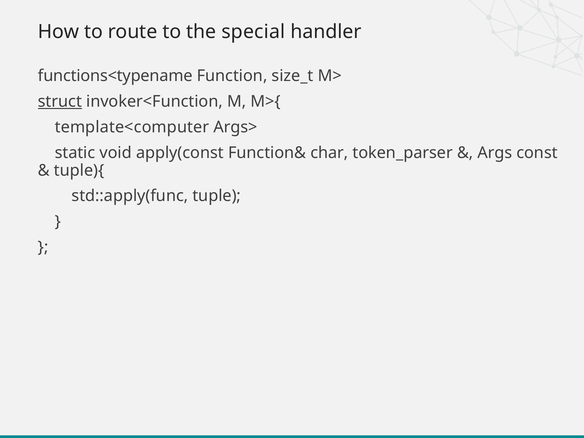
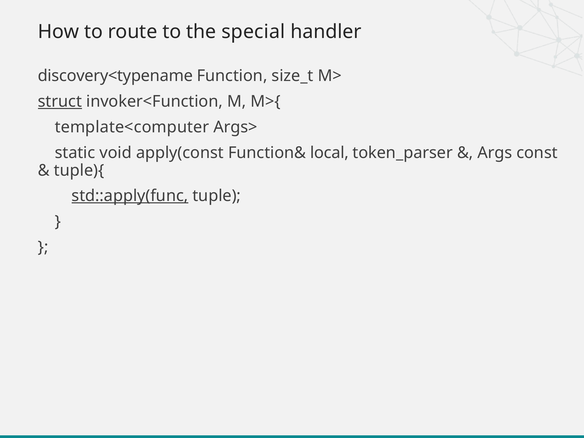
functions<typename: functions<typename -> discovery<typename
char: char -> local
std::apply(func underline: none -> present
